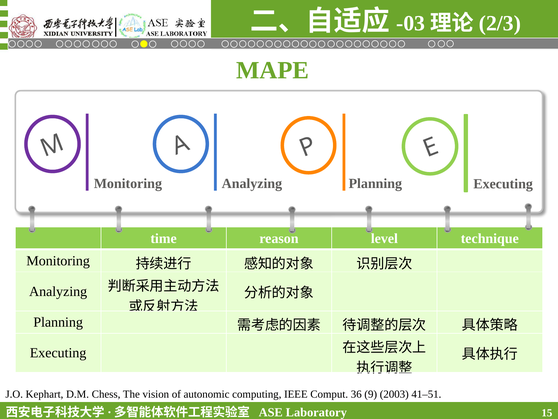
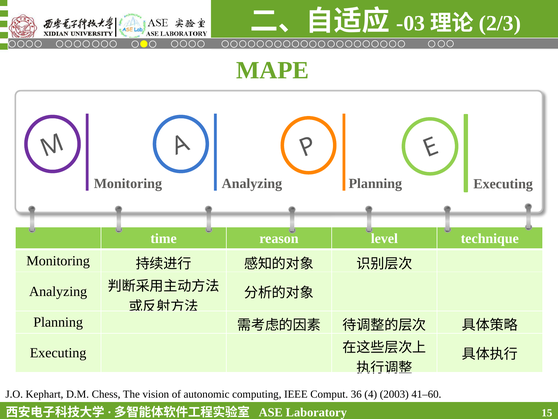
9: 9 -> 4
41–51: 41–51 -> 41–60
